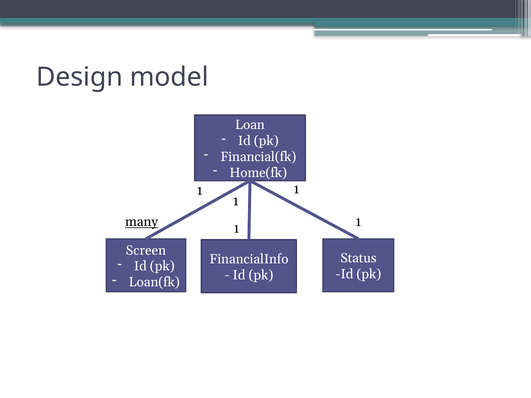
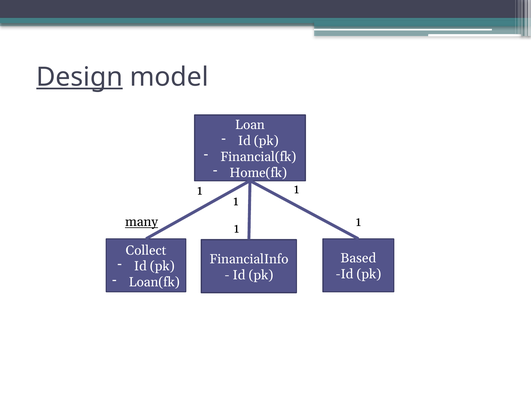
Design underline: none -> present
Screen: Screen -> Collect
Status: Status -> Based
